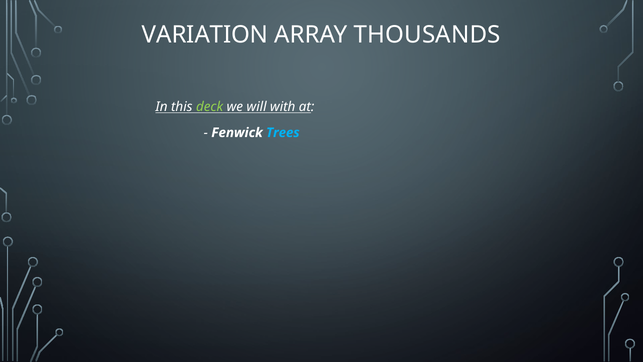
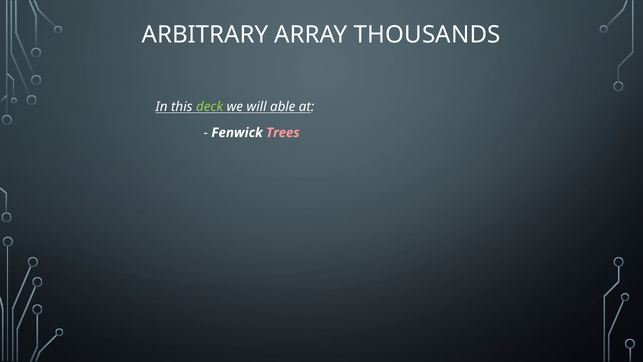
VARIATION: VARIATION -> ARBITRARY
with: with -> able
Trees colour: light blue -> pink
